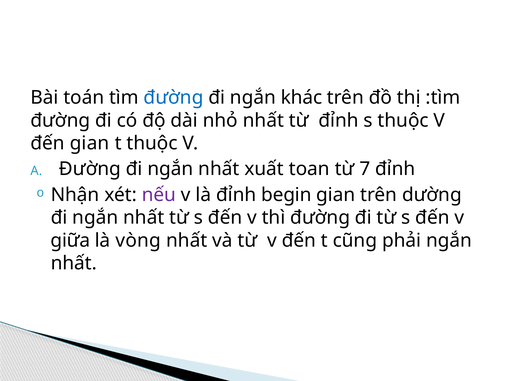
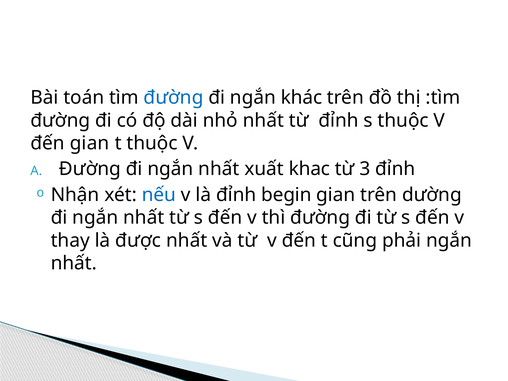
toan: toan -> khac
7: 7 -> 3
nếu colour: purple -> blue
giữa: giữa -> thay
vòng: vòng -> được
